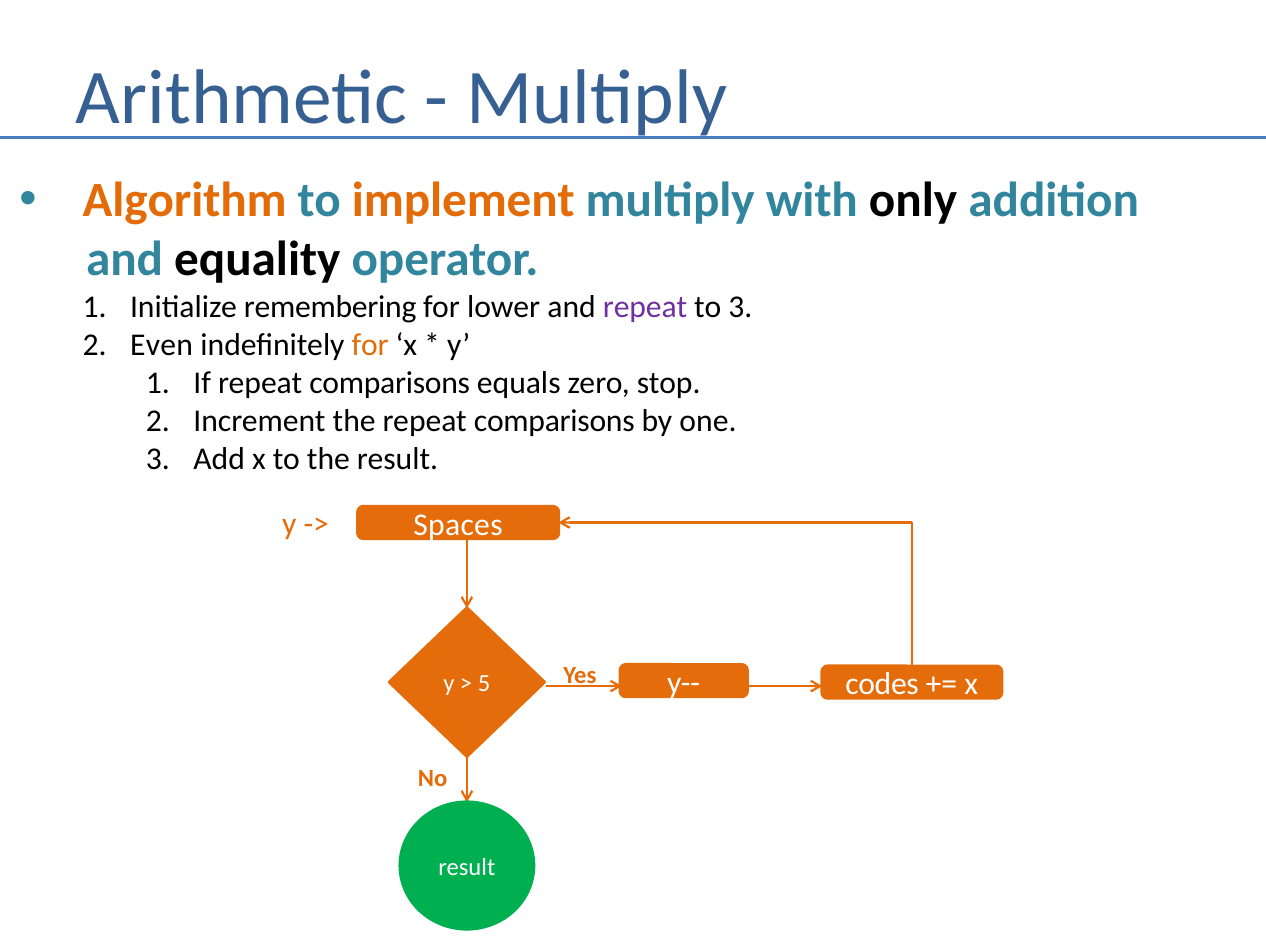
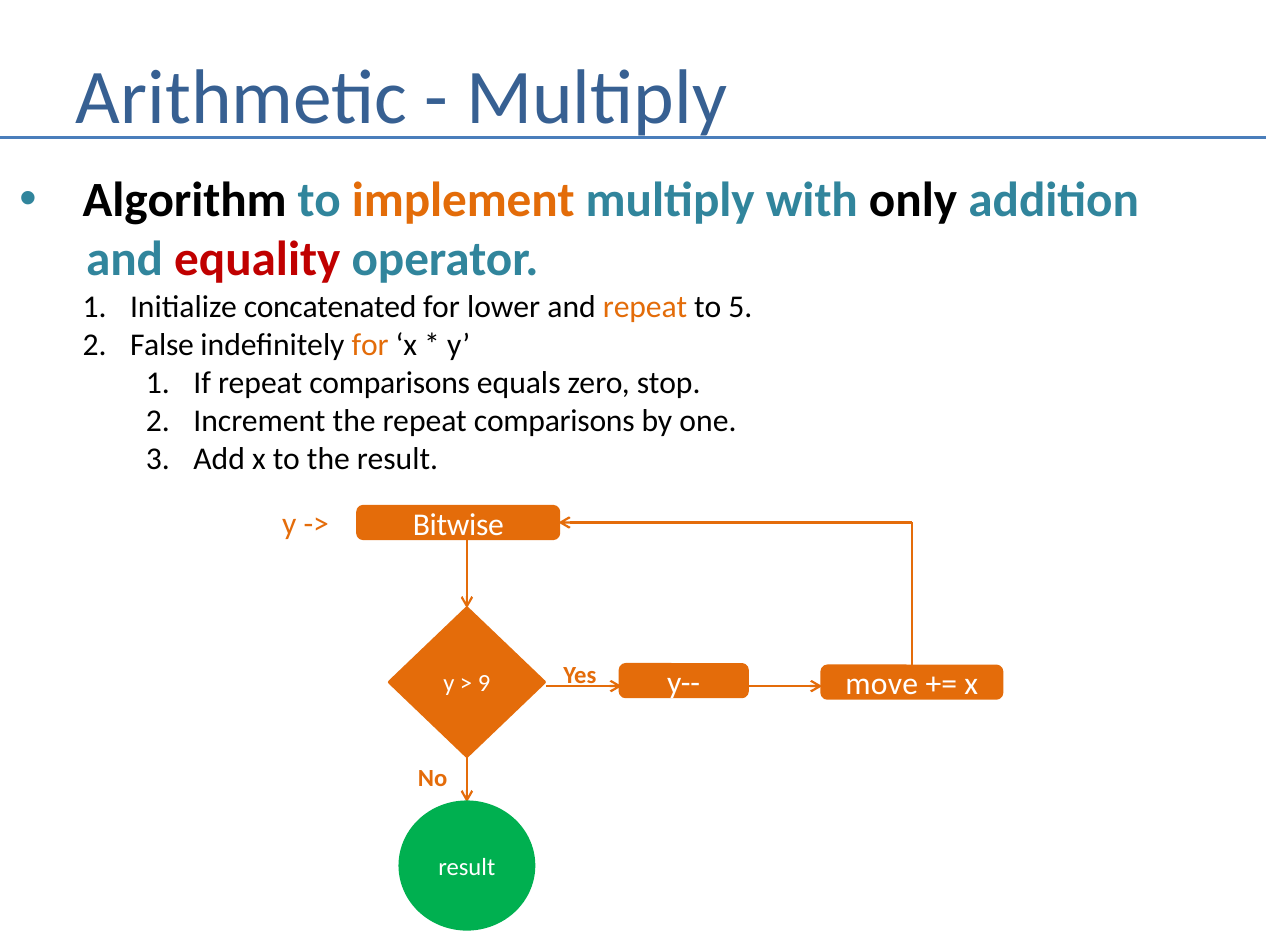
Algorithm colour: orange -> black
equality colour: black -> red
remembering: remembering -> concatenated
repeat at (645, 307) colour: purple -> orange
to 3: 3 -> 5
Even: Even -> False
Spaces: Spaces -> Bitwise
codes: codes -> move
5: 5 -> 9
